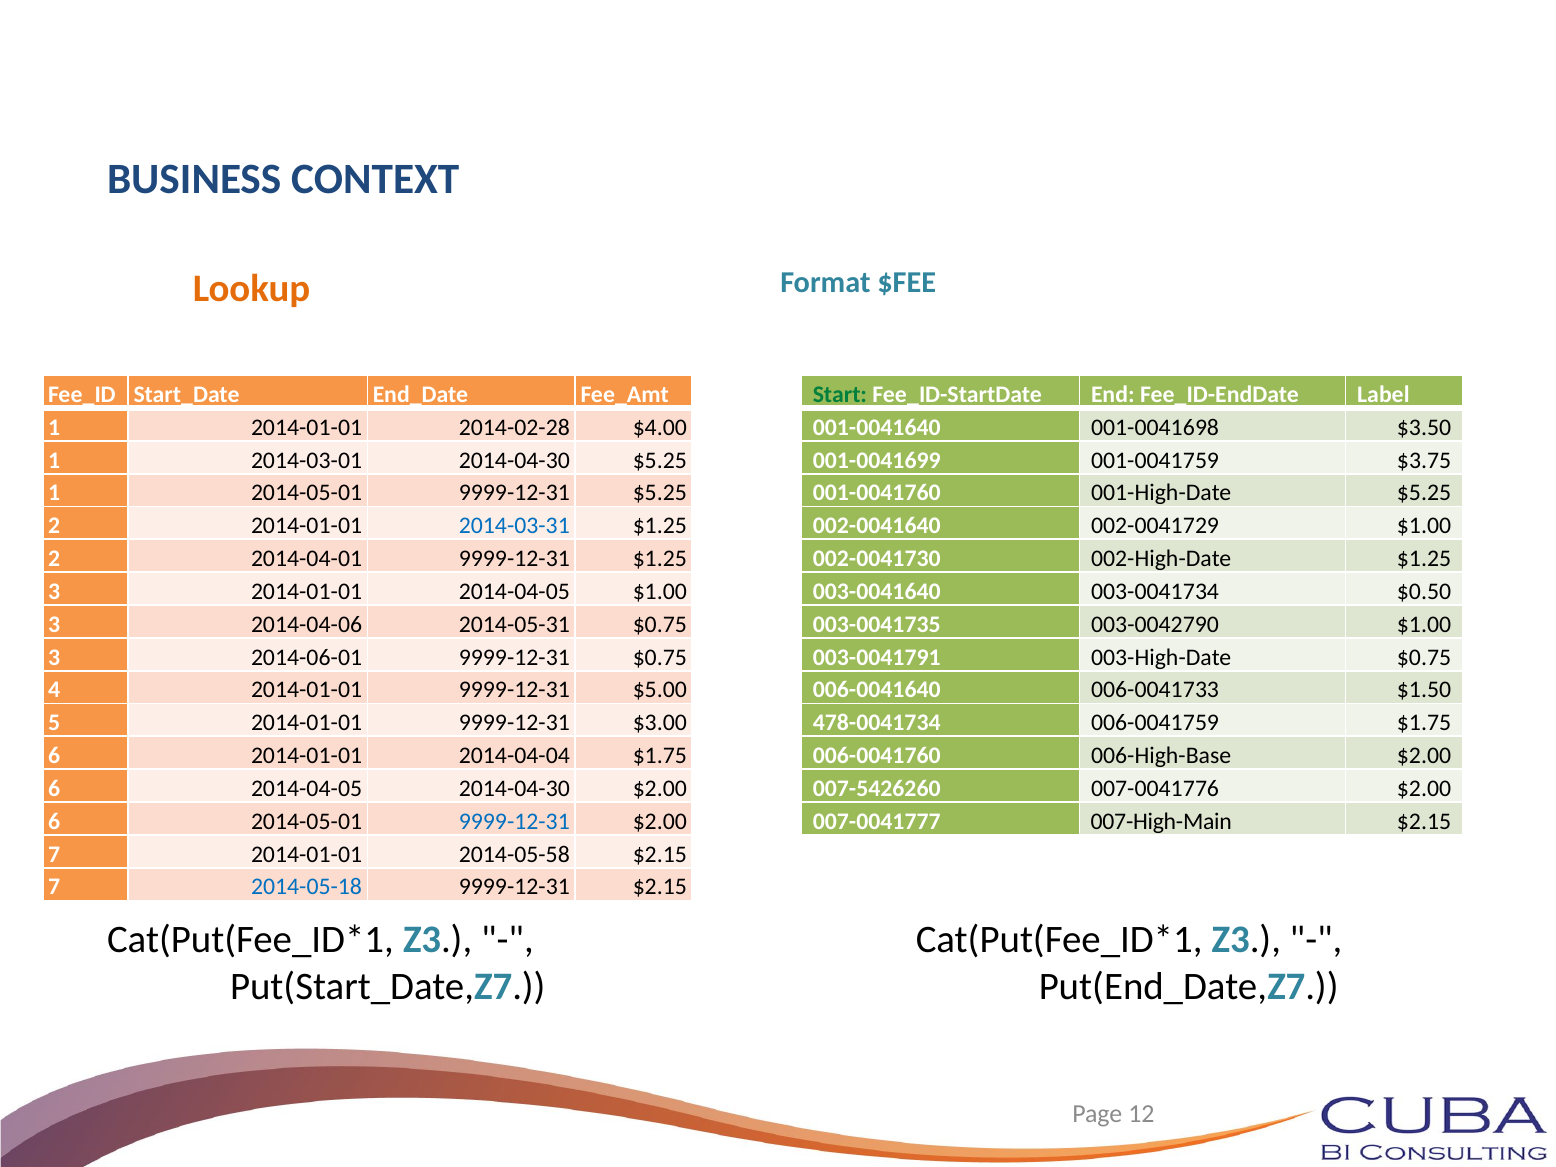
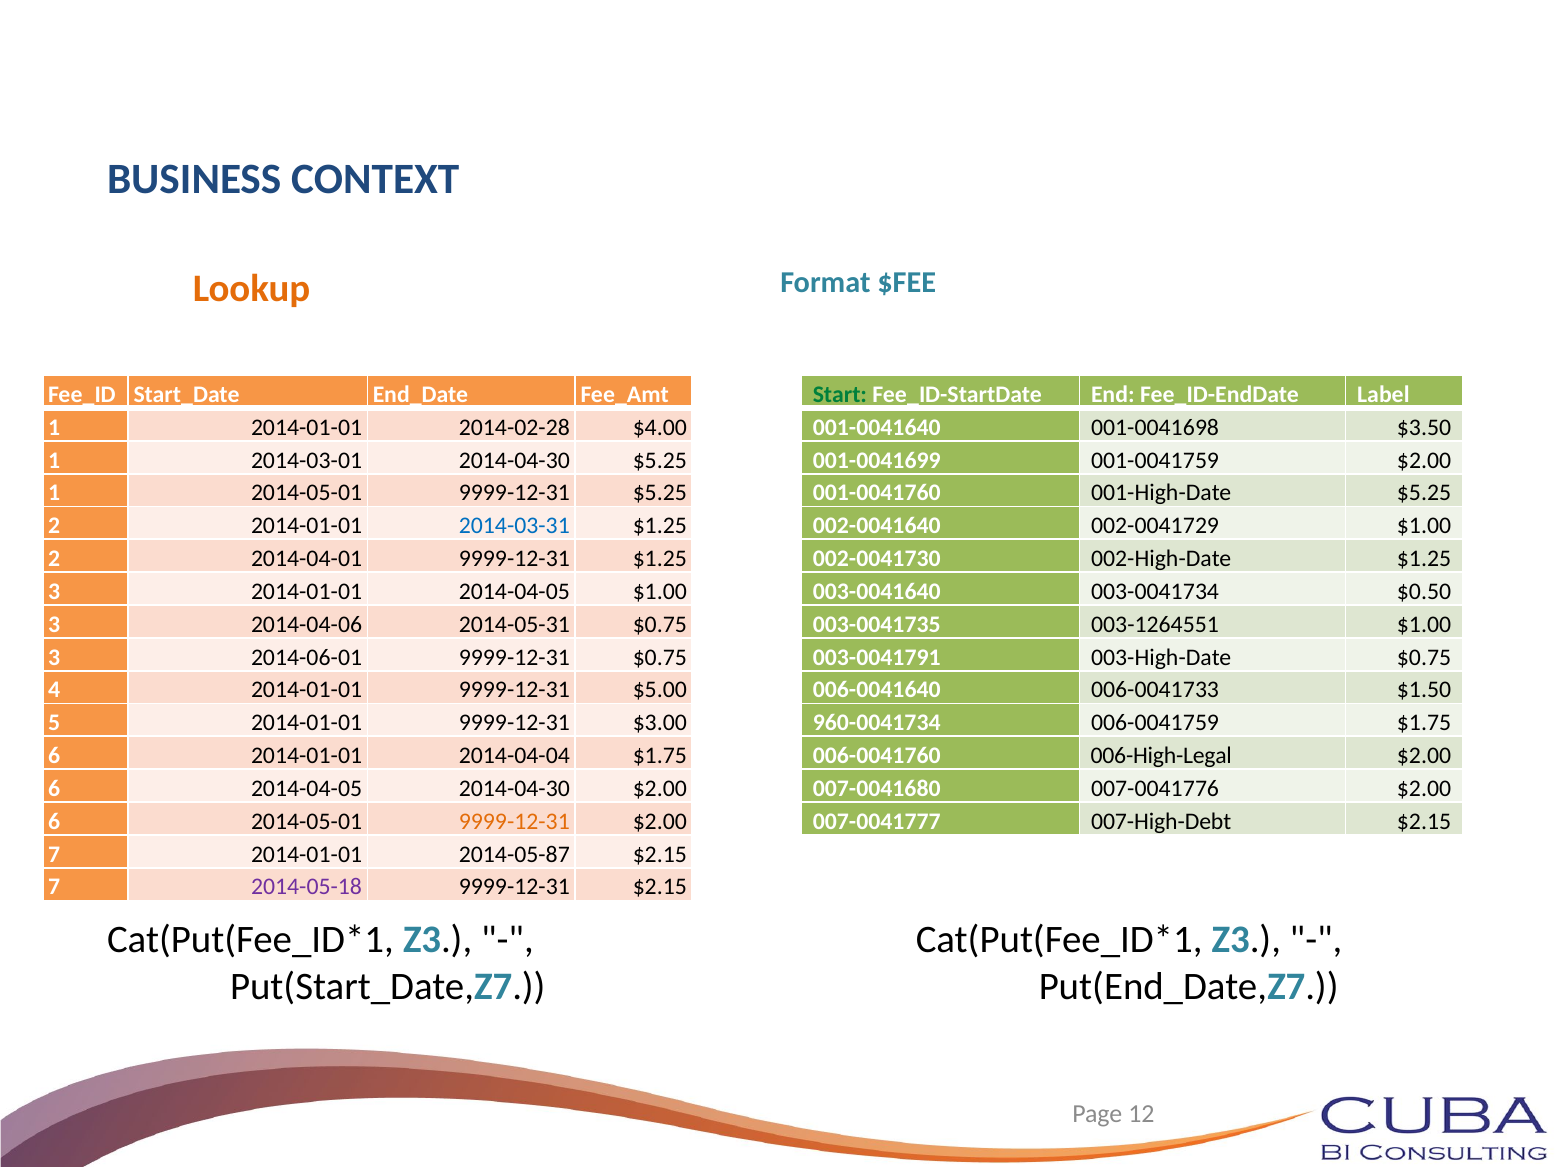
001-0041759 $3.75: $3.75 -> $2.00
003-0042790: 003-0042790 -> 003-1264551
478-0041734: 478-0041734 -> 960-0041734
006-High-Base: 006-High-Base -> 006-High-Legal
007-5426260: 007-5426260 -> 007-0041680
9999-12-31 at (514, 821) colour: blue -> orange
007-High-Main: 007-High-Main -> 007-High-Debt
2014-05-58: 2014-05-58 -> 2014-05-87
2014-05-18 colour: blue -> purple
